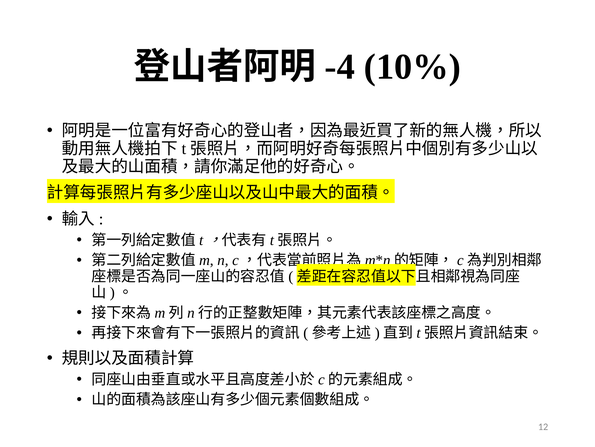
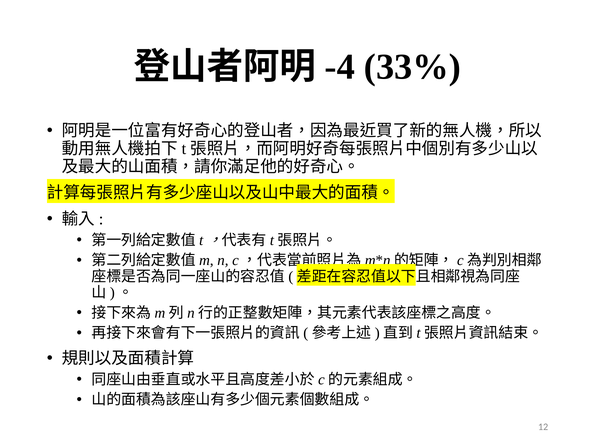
10%: 10% -> 33%
